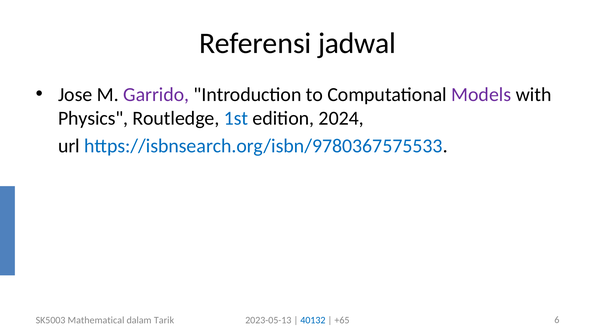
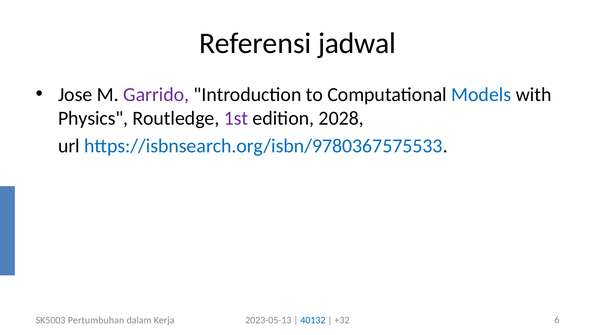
Models colour: purple -> blue
1st colour: blue -> purple
2024: 2024 -> 2028
Mathematical: Mathematical -> Pertumbuhan
Tarik: Tarik -> Kerja
+65: +65 -> +32
